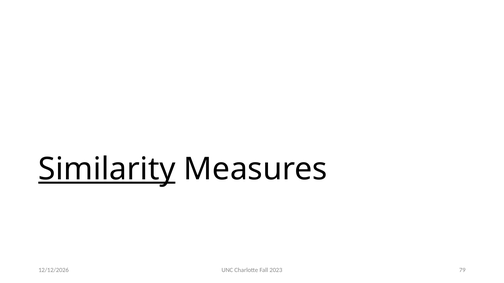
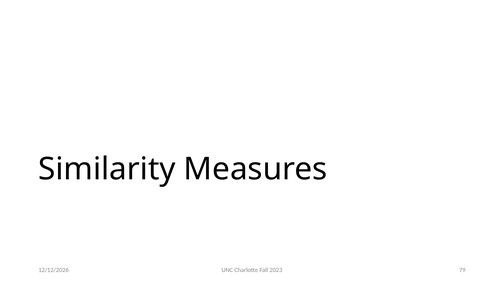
Similarity underline: present -> none
